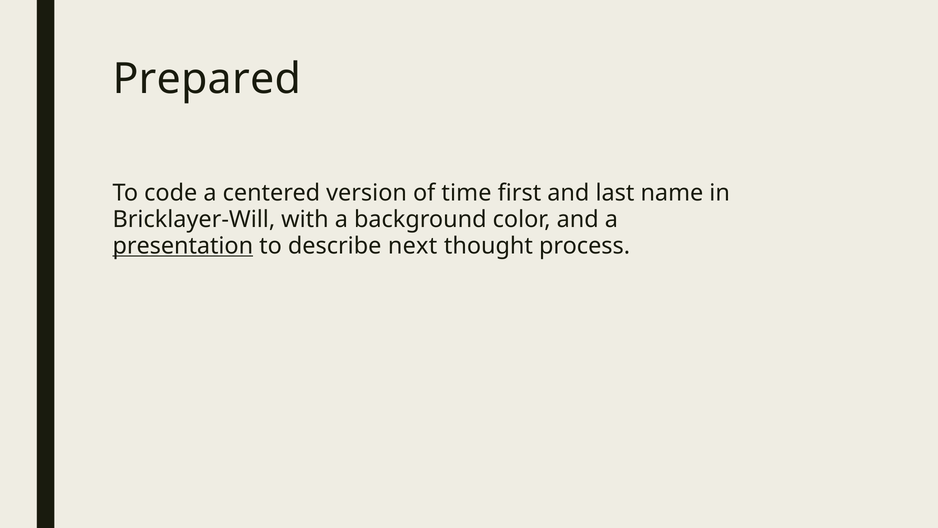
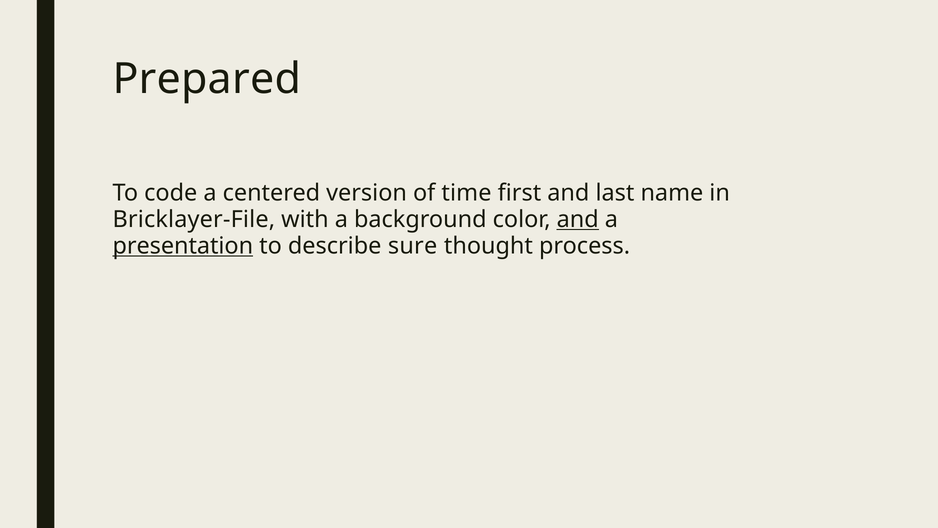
Bricklayer-Will: Bricklayer-Will -> Bricklayer-File
and at (578, 219) underline: none -> present
next: next -> sure
